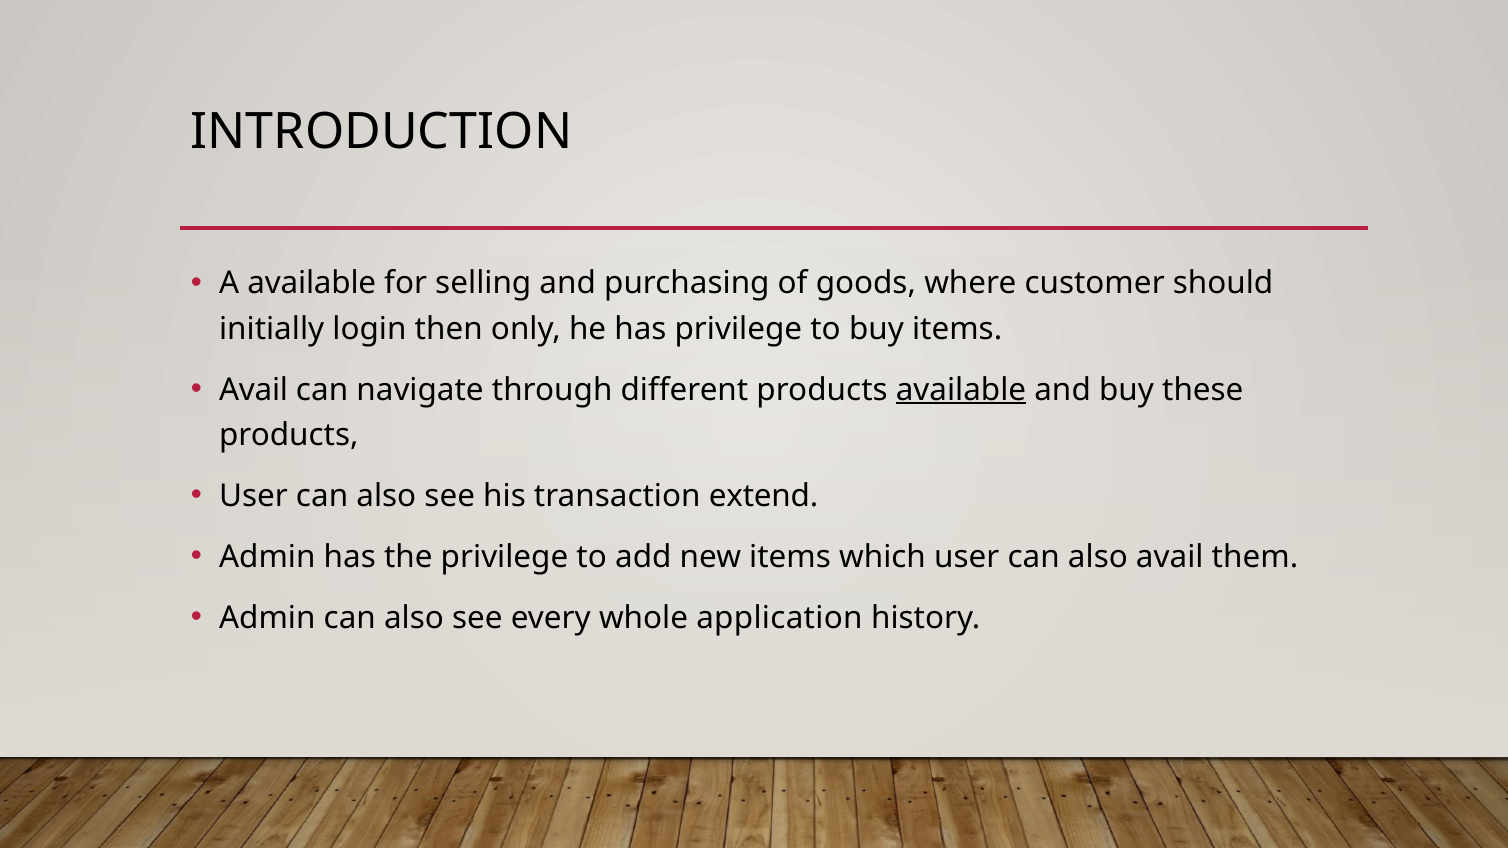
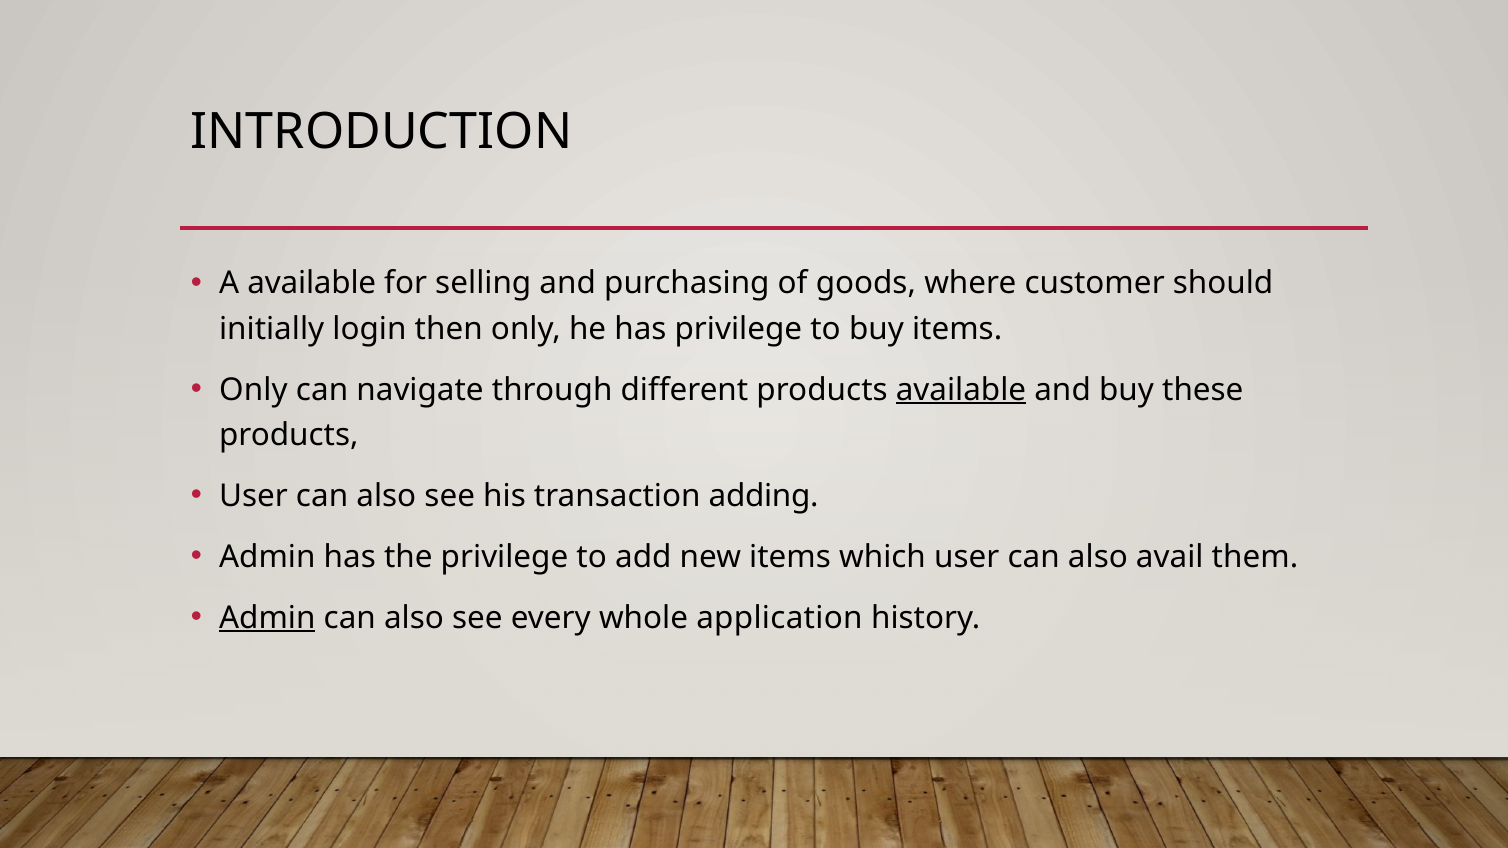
Avail at (254, 390): Avail -> Only
extend: extend -> adding
Admin at (267, 618) underline: none -> present
